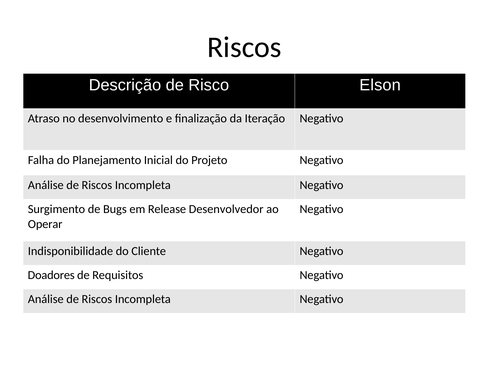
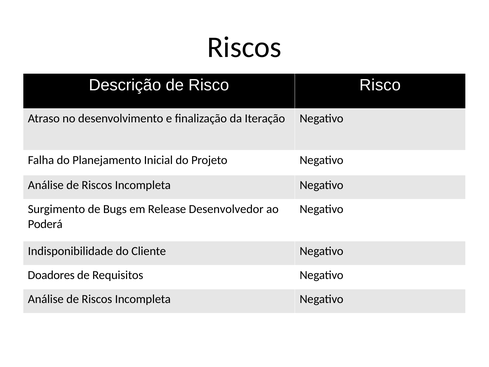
Risco Elson: Elson -> Risco
Operar: Operar -> Poderá
